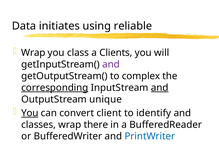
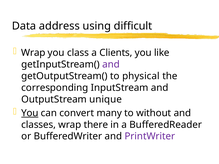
initiates: initiates -> address
reliable: reliable -> difficult
will: will -> like
complex: complex -> physical
corresponding underline: present -> none
and at (160, 88) underline: present -> none
client: client -> many
identify: identify -> without
PrintWriter colour: blue -> purple
